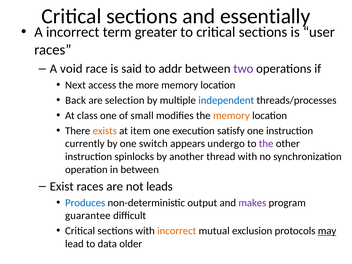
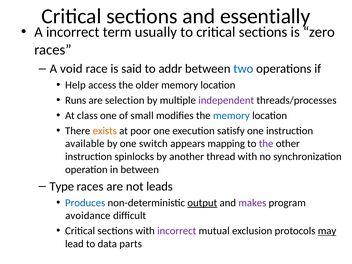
greater: greater -> usually
user: user -> zero
two colour: purple -> blue
Next: Next -> Help
more: more -> older
Back: Back -> Runs
independent colour: blue -> purple
memory at (231, 116) colour: orange -> blue
item: item -> poor
currently: currently -> available
undergo: undergo -> mapping
Exist: Exist -> Type
output underline: none -> present
guarantee: guarantee -> avoidance
incorrect at (177, 231) colour: orange -> purple
older: older -> parts
